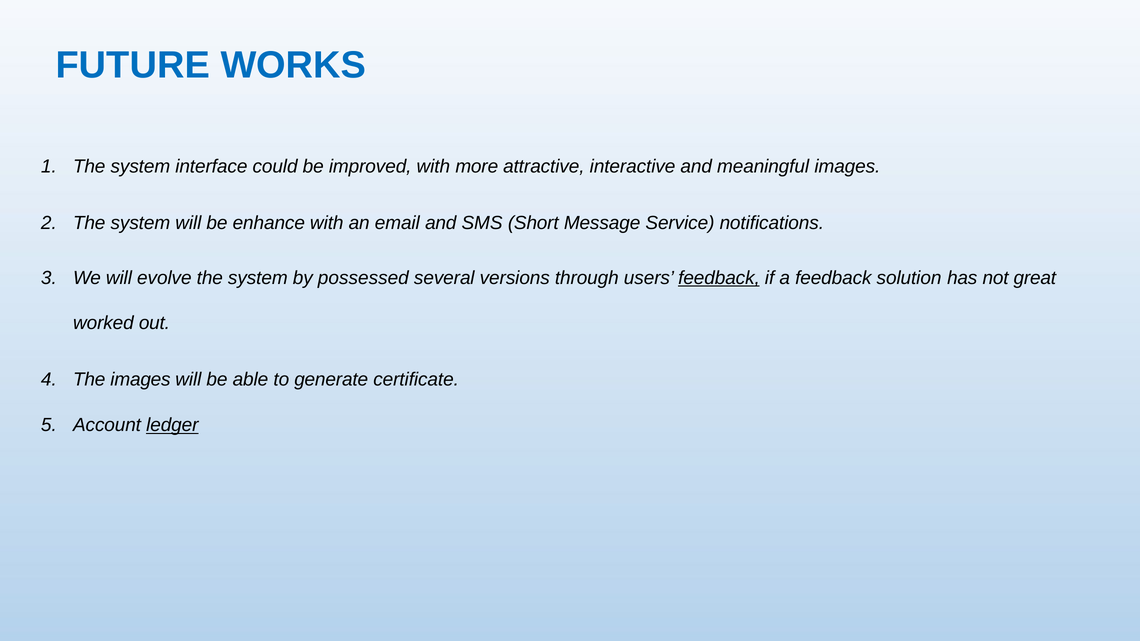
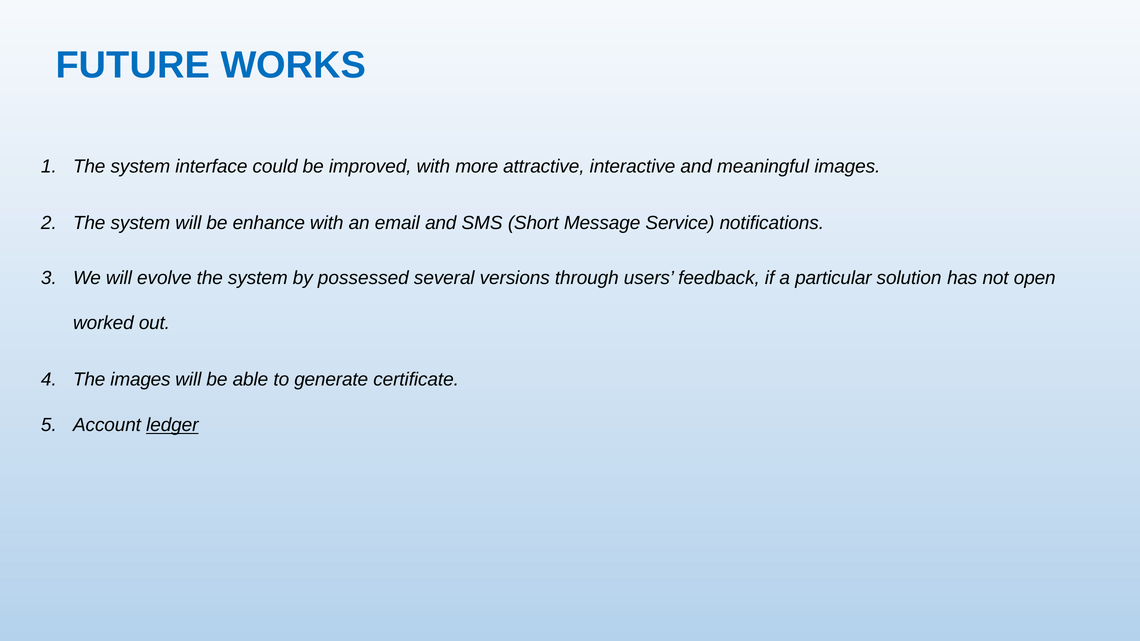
feedback at (719, 278) underline: present -> none
a feedback: feedback -> particular
great: great -> open
